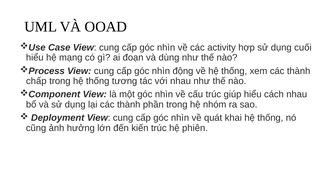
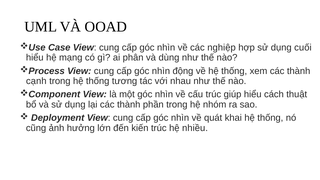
activity: activity -> nghiệp
đoạn: đoạn -> phân
chấp: chấp -> cạnh
cách nhau: nhau -> thuật
phiên: phiên -> nhiều
